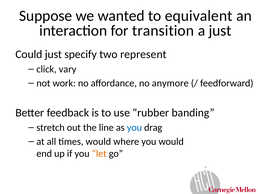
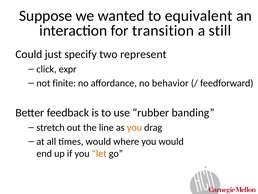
a just: just -> still
vary: vary -> expr
work: work -> finite
anymore: anymore -> behavior
you at (134, 127) colour: blue -> orange
